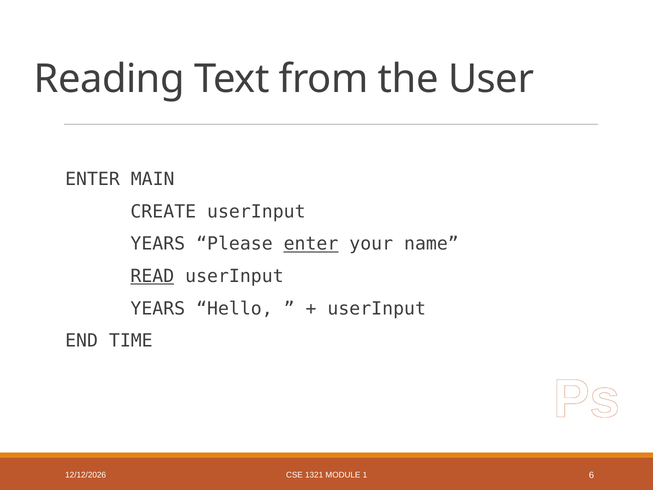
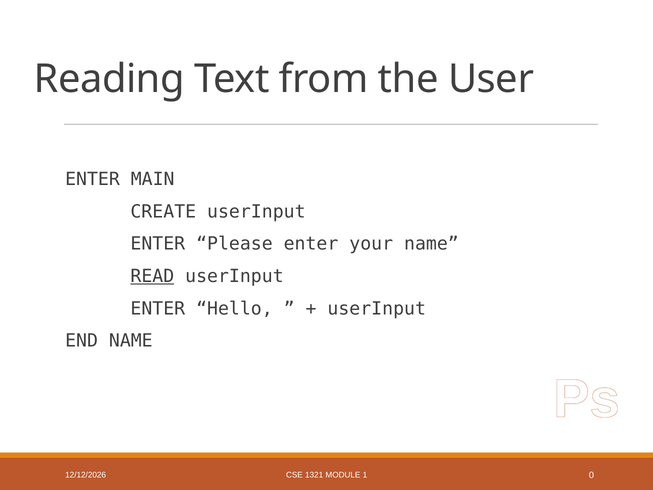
YEARS at (158, 244): YEARS -> ENTER
enter at (311, 244) underline: present -> none
YEARS at (158, 308): YEARS -> ENTER
END TIME: TIME -> NAME
6: 6 -> 0
